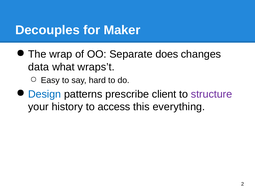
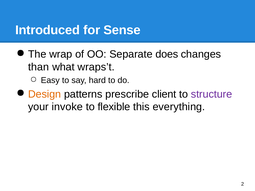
Decouples: Decouples -> Introduced
Maker: Maker -> Sense
data: data -> than
Design colour: blue -> orange
history: history -> invoke
access: access -> flexible
